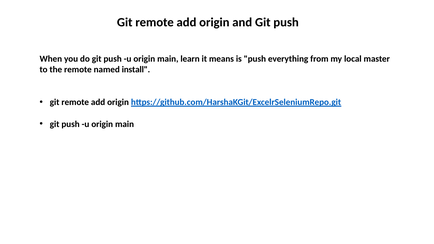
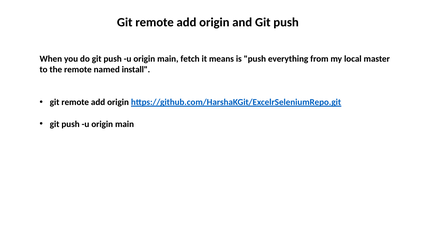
learn: learn -> fetch
